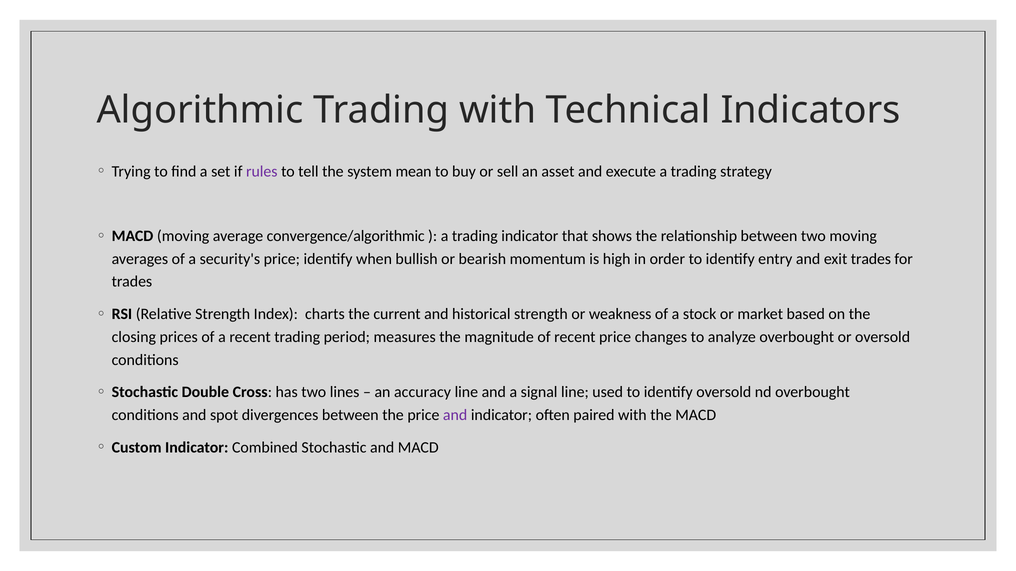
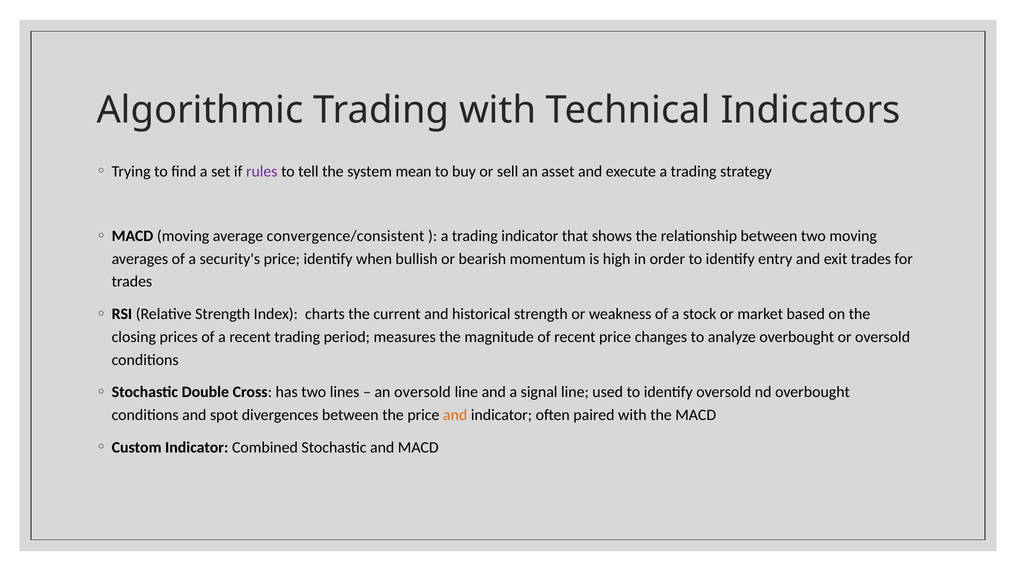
convergence/algorithmic: convergence/algorithmic -> convergence/consistent
an accuracy: accuracy -> oversold
and at (455, 415) colour: purple -> orange
